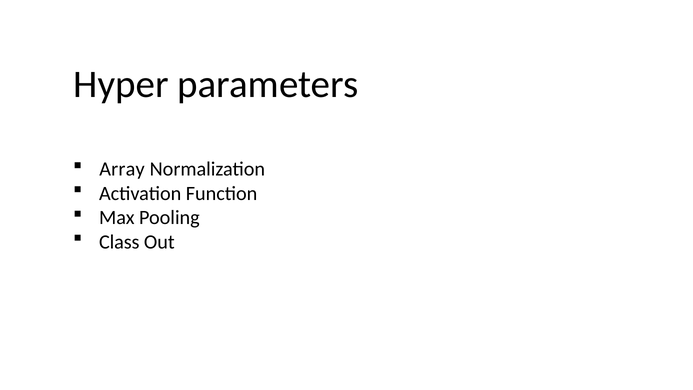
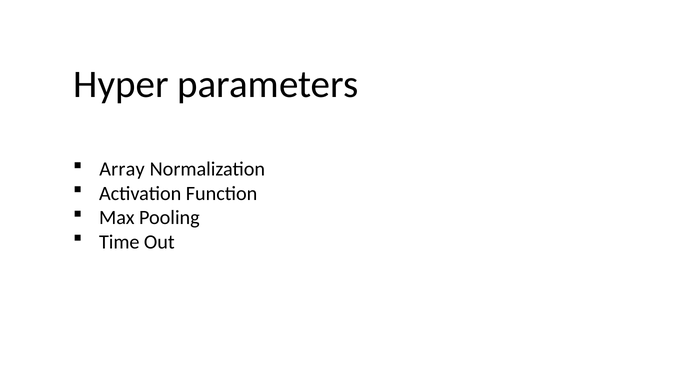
Class: Class -> Time
